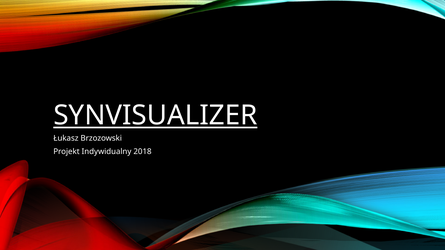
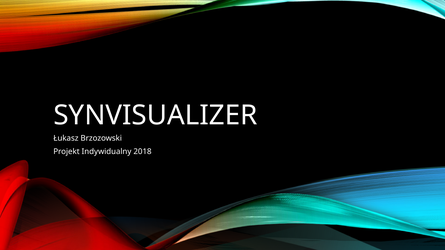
SYNVISUALIZER underline: present -> none
